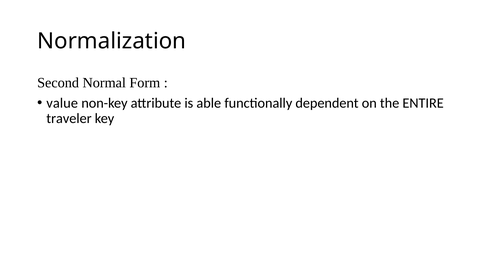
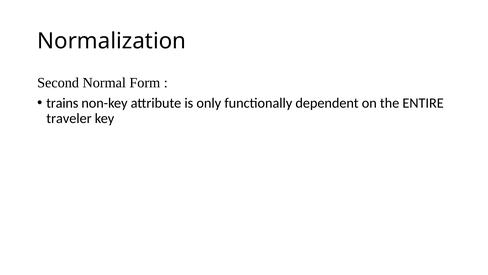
value: value -> trains
able: able -> only
